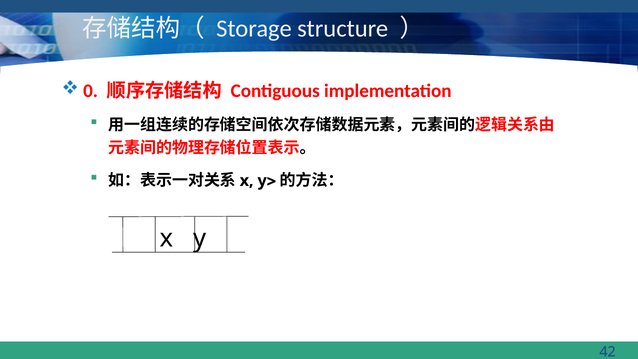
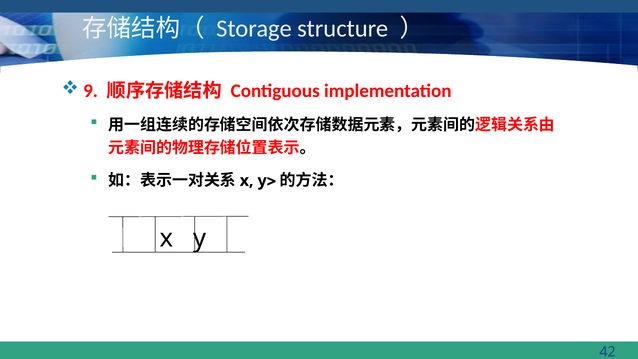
0: 0 -> 9
